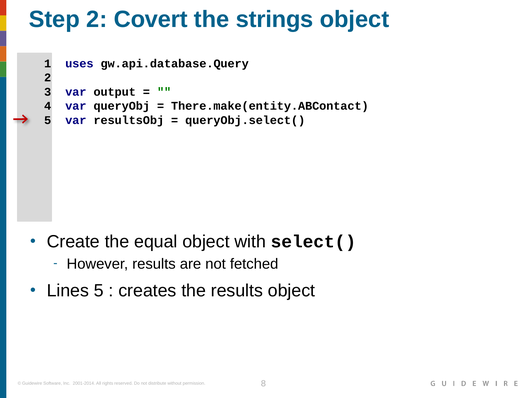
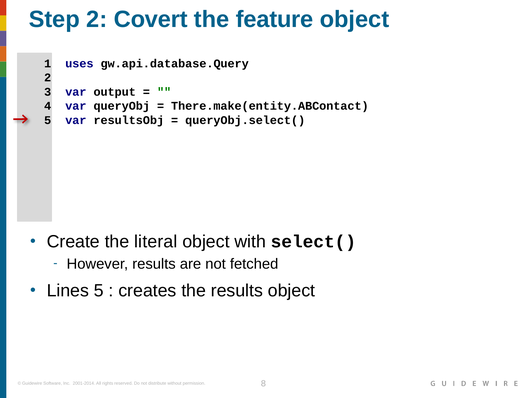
strings: strings -> feature
equal: equal -> literal
